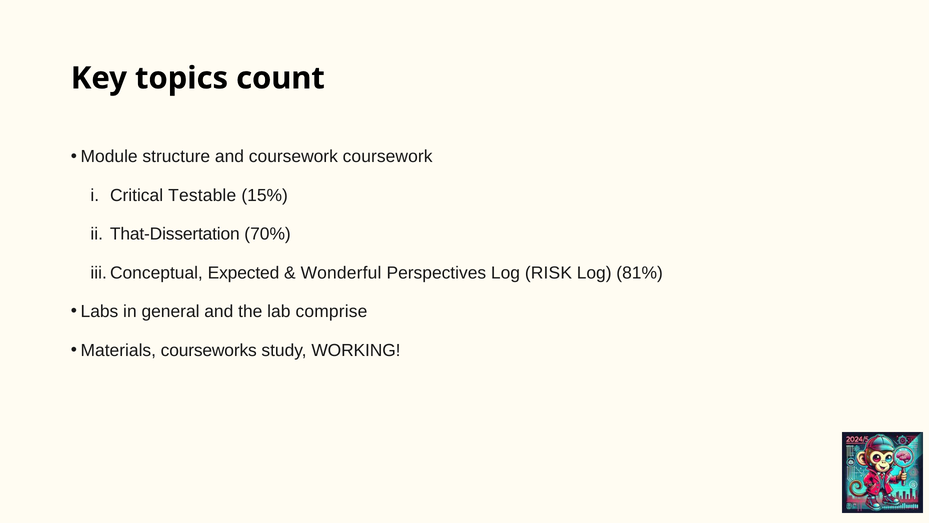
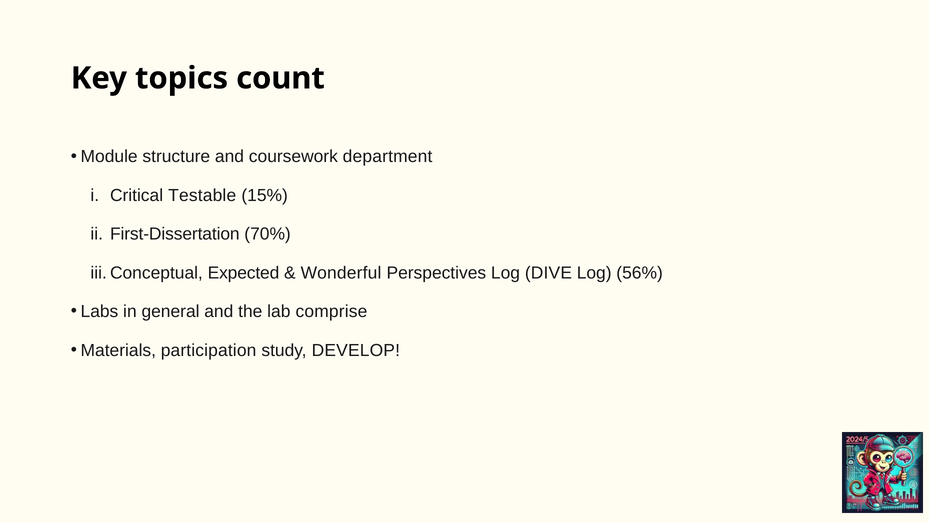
coursework coursework: coursework -> department
That-Dissertation: That-Dissertation -> First-Dissertation
RISK: RISK -> DIVE
81%: 81% -> 56%
courseworks: courseworks -> participation
WORKING: WORKING -> DEVELOP
